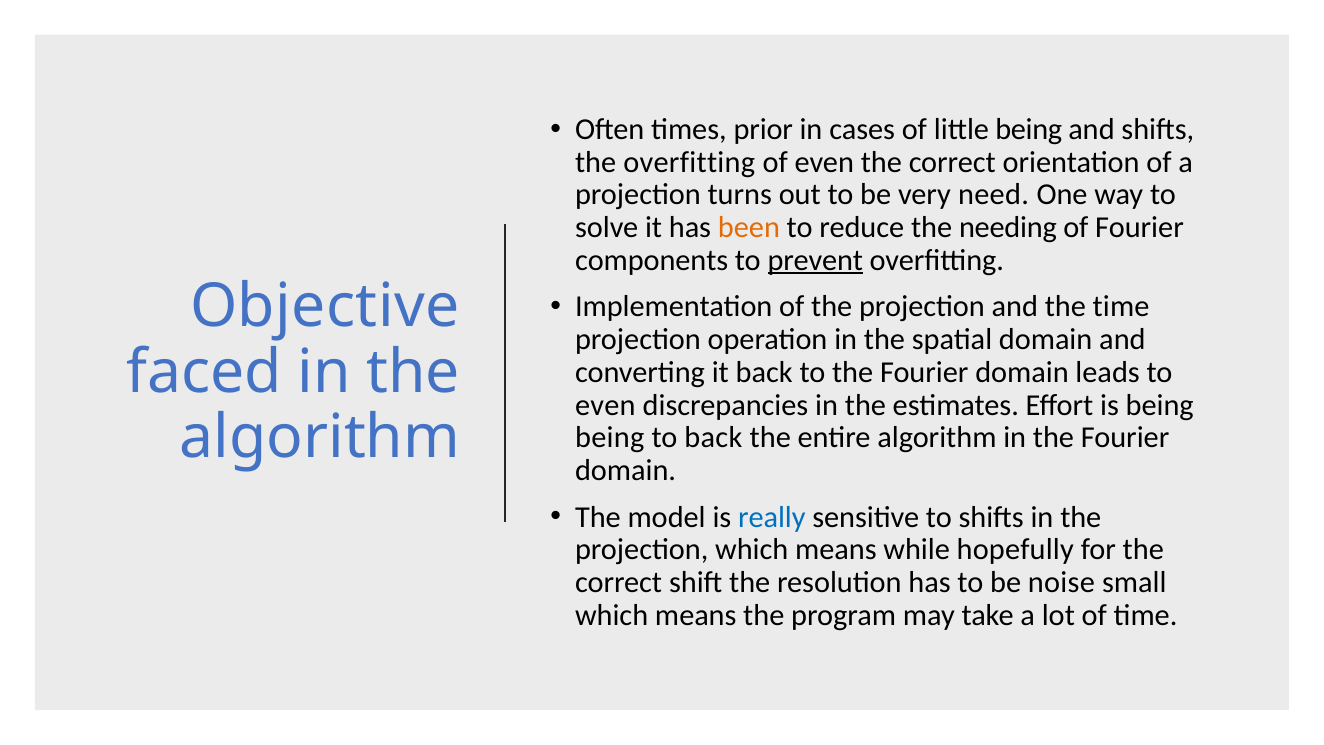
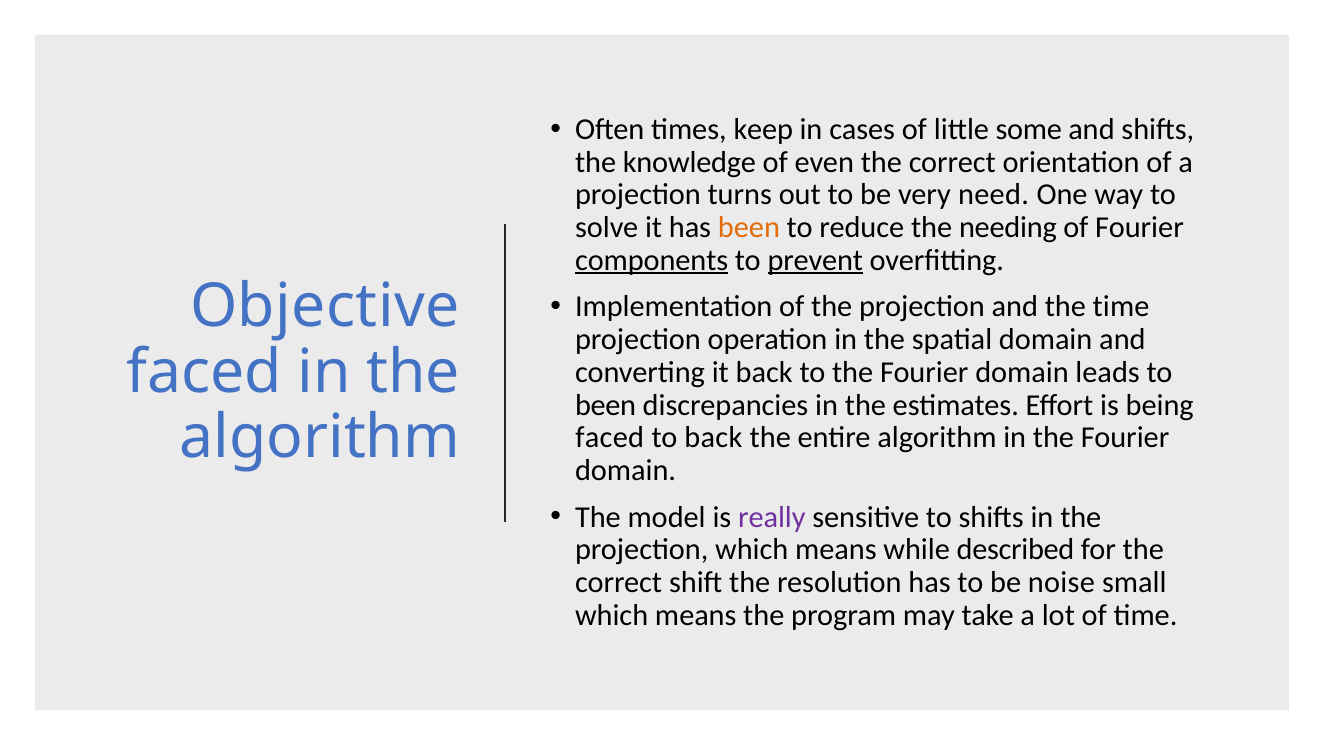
prior: prior -> keep
little being: being -> some
the overfitting: overfitting -> knowledge
components underline: none -> present
even at (605, 405): even -> been
being at (610, 438): being -> faced
really colour: blue -> purple
hopefully: hopefully -> described
